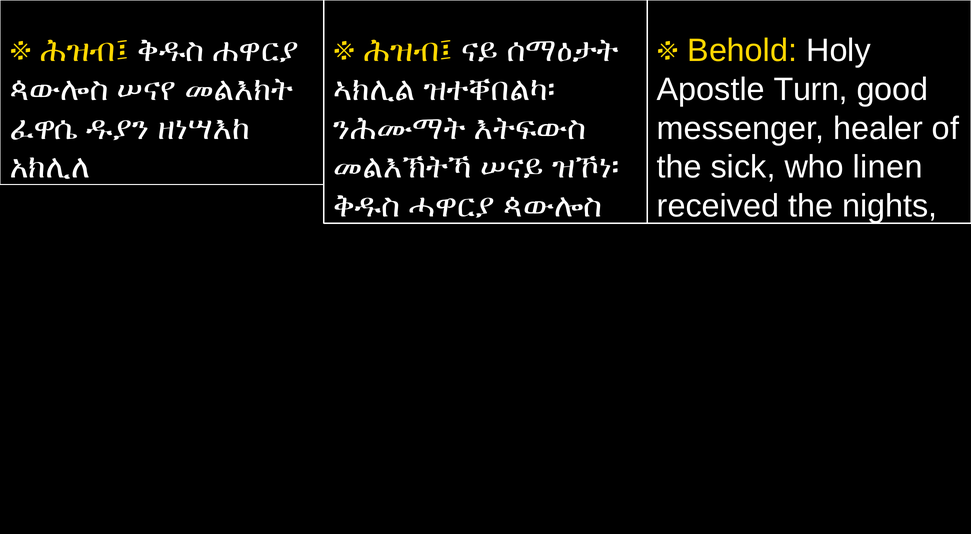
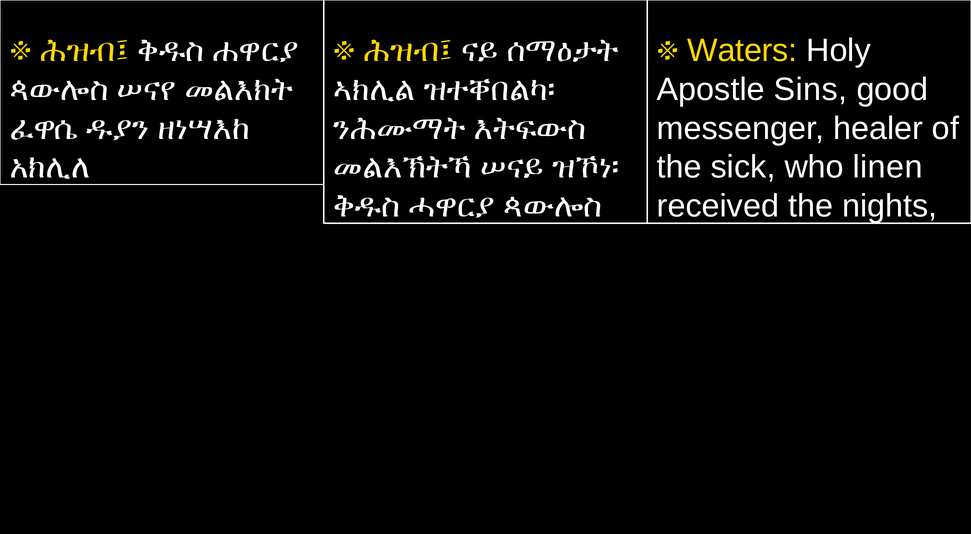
Behold: Behold -> Waters
Turn: Turn -> Sins
